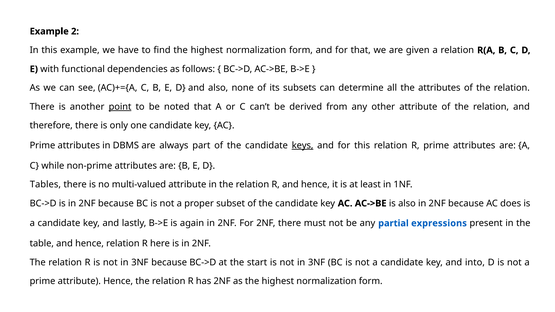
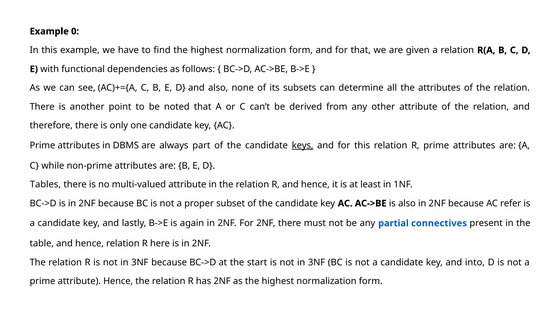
2: 2 -> 0
point underline: present -> none
does: does -> refer
expressions: expressions -> connectives
